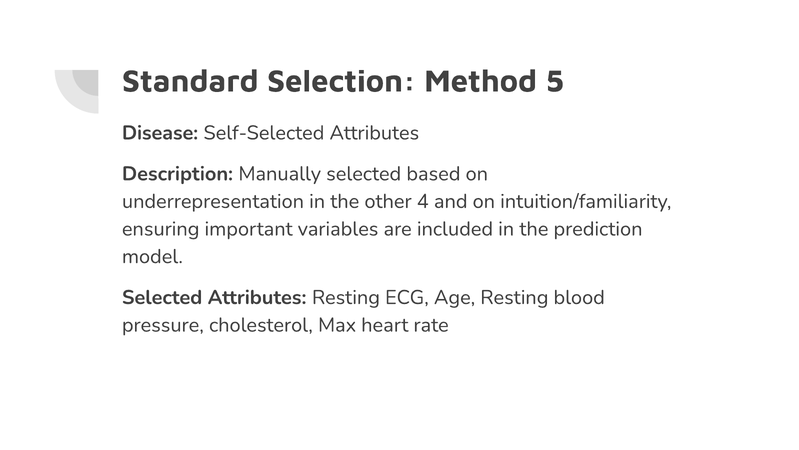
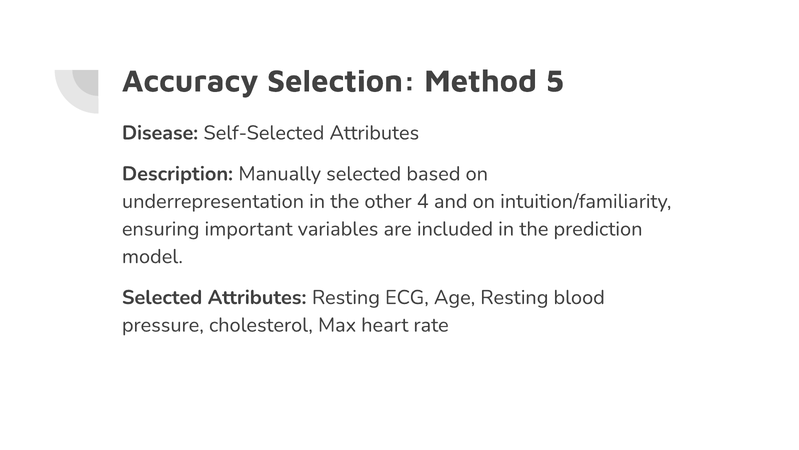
Standard: Standard -> Accuracy
